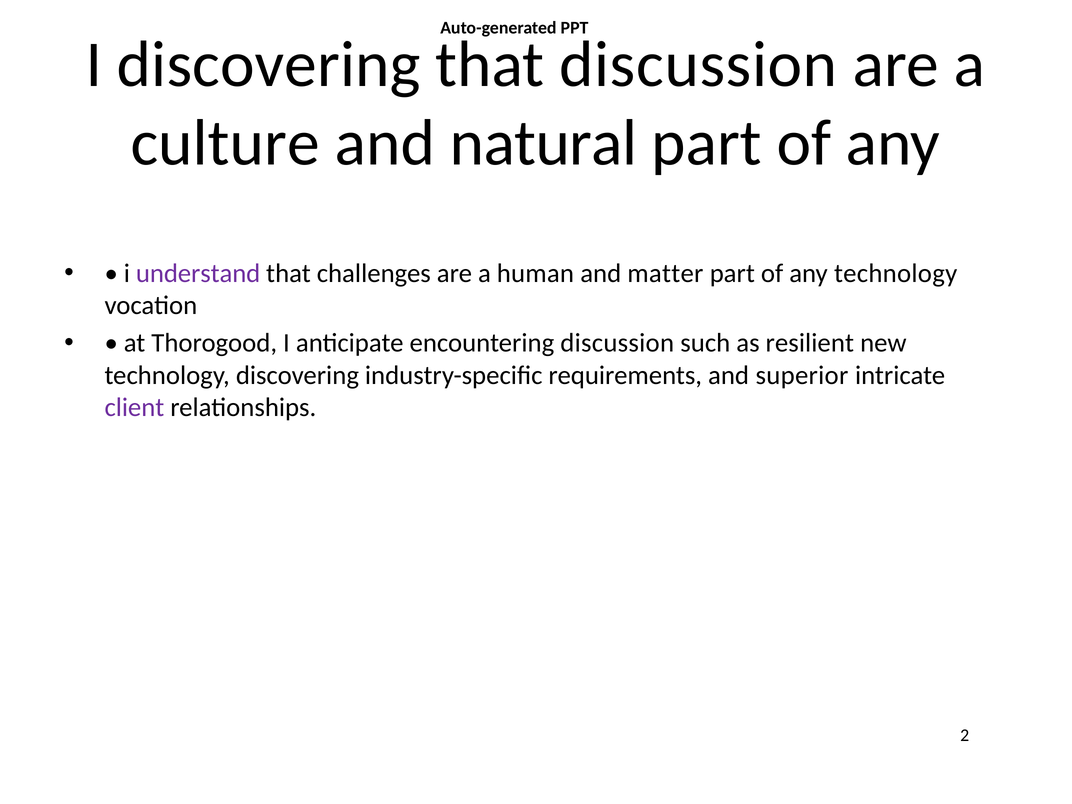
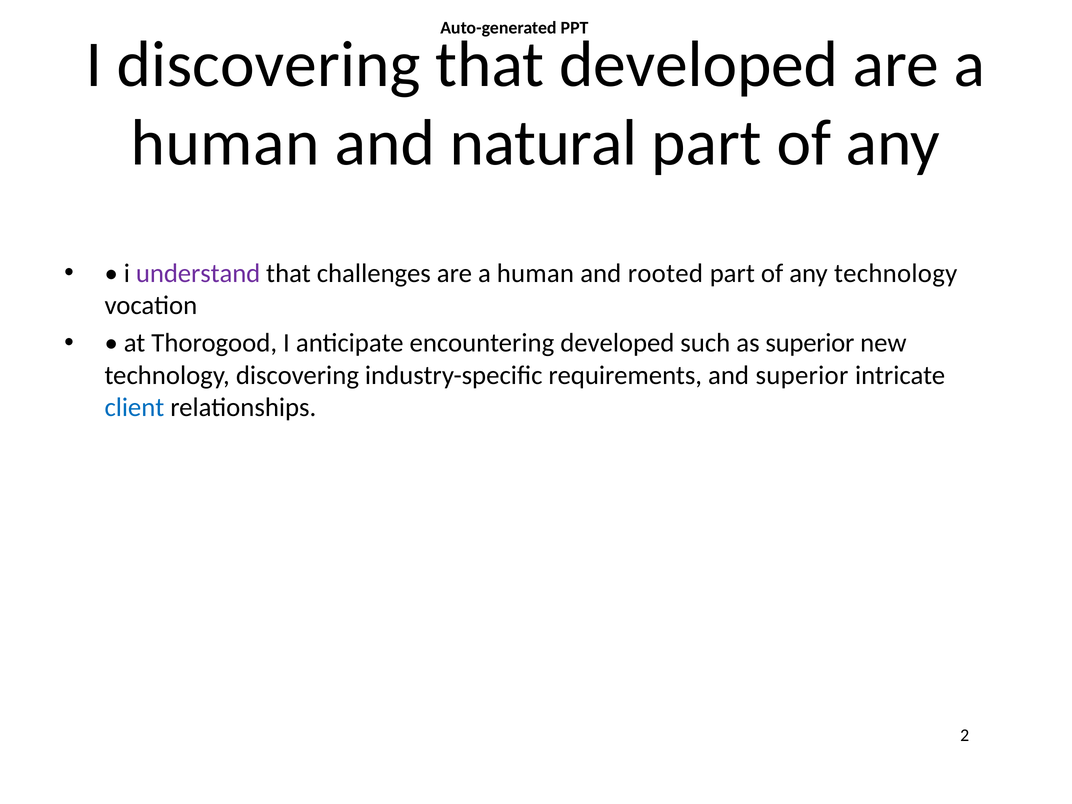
that discussion: discussion -> developed
culture at (225, 143): culture -> human
matter: matter -> rooted
encountering discussion: discussion -> developed
as resilient: resilient -> superior
client colour: purple -> blue
